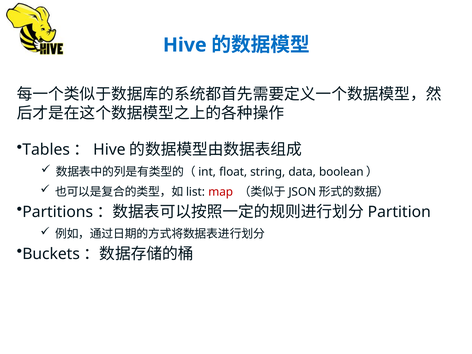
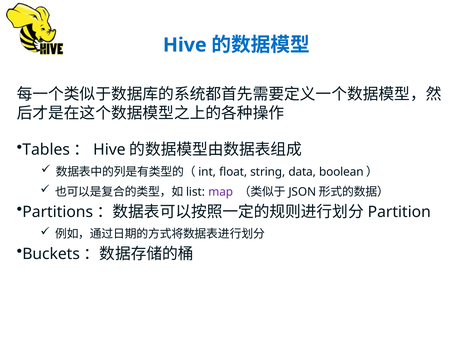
map colour: red -> purple
